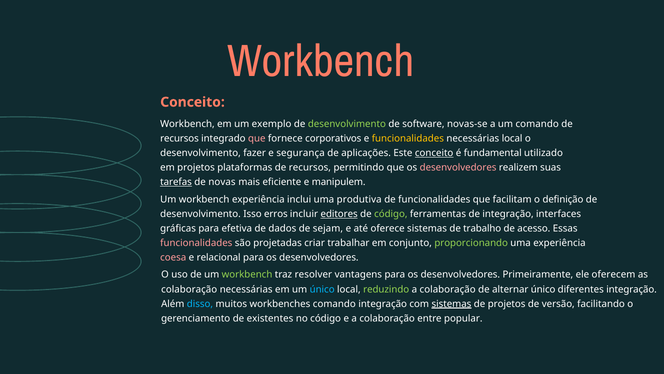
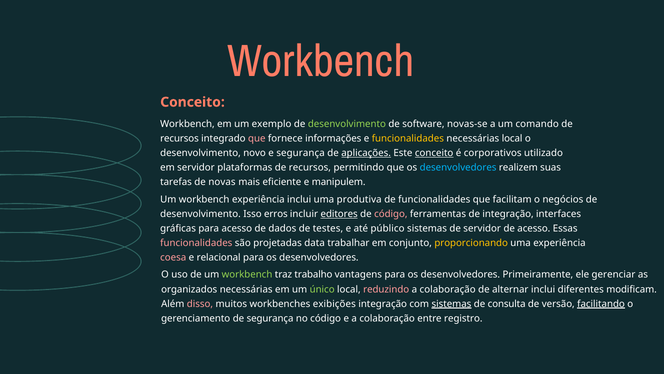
corporativos: corporativos -> informações
fazer: fazer -> novo
aplicações underline: none -> present
fundamental: fundamental -> corporativos
em projetos: projetos -> servidor
desenvolvedores at (458, 167) colour: pink -> light blue
tarefas underline: present -> none
definição: definição -> negócios
código at (391, 214) colour: light green -> pink
para efetiva: efetiva -> acesso
sejam: sejam -> testes
oferece: oferece -> público
de trabalho: trabalho -> servidor
criar: criar -> data
proporcionando colour: light green -> yellow
resolver: resolver -> trabalho
oferecem: oferecem -> gerenciar
colaboração at (189, 289): colaboração -> organizados
único at (322, 289) colour: light blue -> light green
reduzindo colour: light green -> pink
alternar único: único -> inclui
diferentes integração: integração -> modificam
disso colour: light blue -> pink
workbenches comando: comando -> exibições
de projetos: projetos -> consulta
facilitando underline: none -> present
de existentes: existentes -> segurança
popular: popular -> registro
